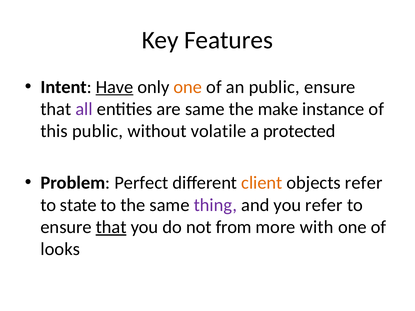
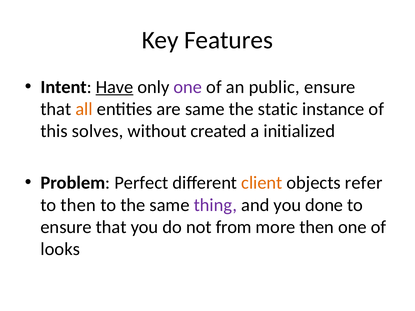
one at (188, 87) colour: orange -> purple
all colour: purple -> orange
make: make -> static
this public: public -> solves
volatile: volatile -> created
protected: protected -> initialized
to state: state -> then
you refer: refer -> done
that at (111, 227) underline: present -> none
more with: with -> then
